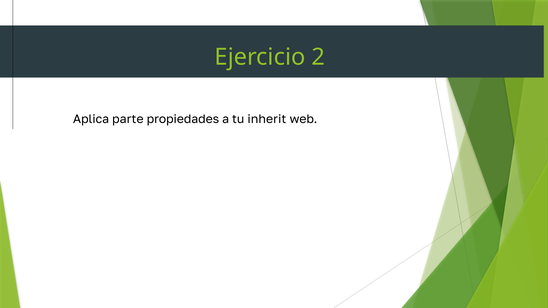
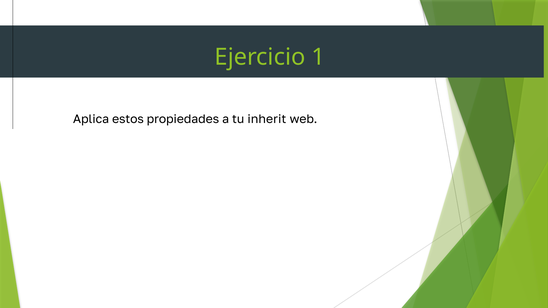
2: 2 -> 1
parte: parte -> estos
